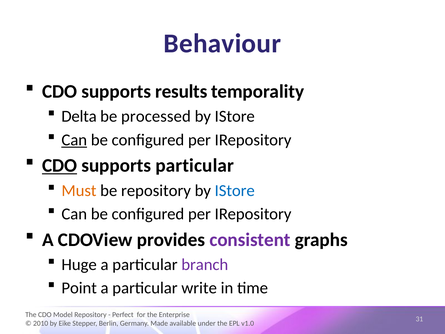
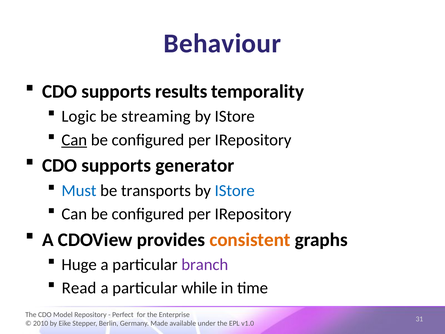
Delta: Delta -> Logic
processed: processed -> streaming
CDO at (60, 166) underline: present -> none
supports particular: particular -> generator
Must colour: orange -> blue
be repository: repository -> transports
consistent colour: purple -> orange
Point: Point -> Read
write: write -> while
